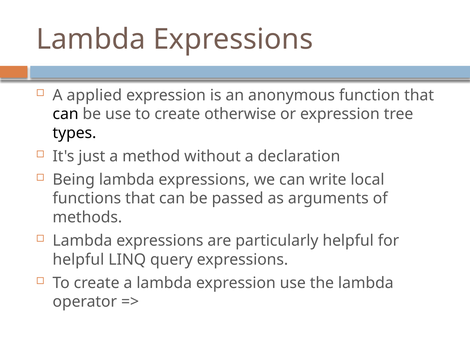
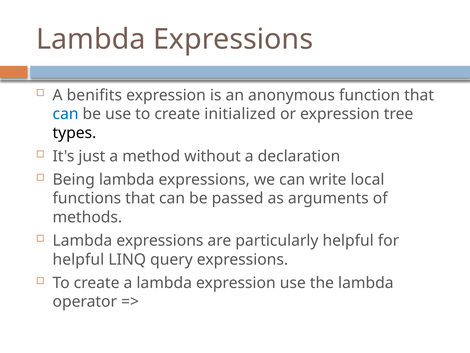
applied: applied -> benifits
can at (66, 114) colour: black -> blue
otherwise: otherwise -> initialized
